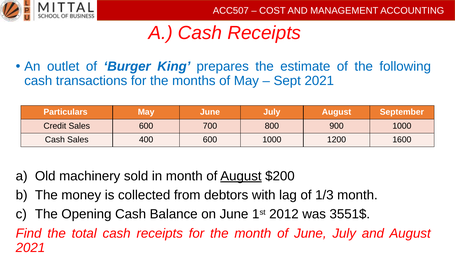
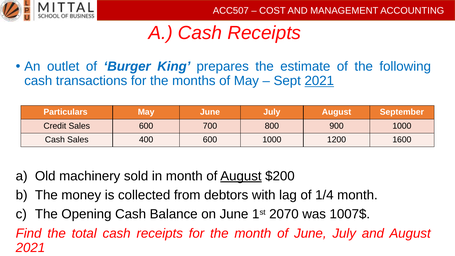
2021 at (319, 81) underline: none -> present
1/3: 1/3 -> 1/4
2012: 2012 -> 2070
3551$: 3551$ -> 1007$
